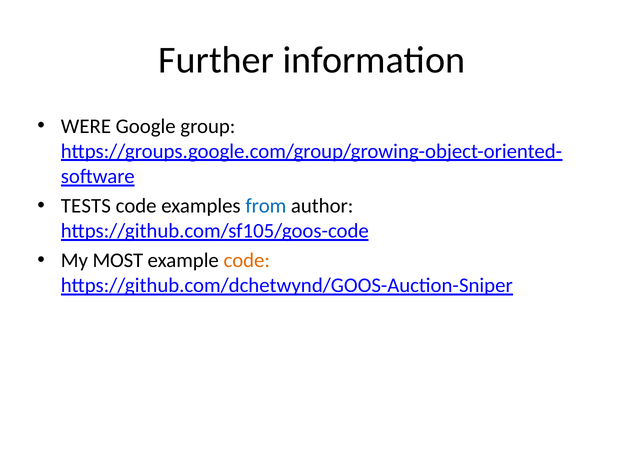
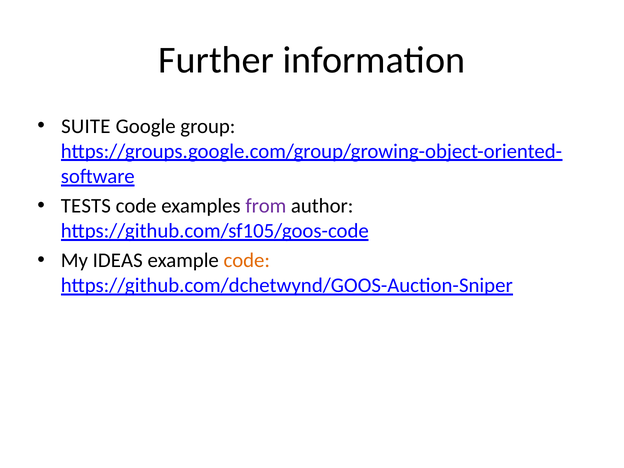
WERE: WERE -> SUITE
from colour: blue -> purple
MOST: MOST -> IDEAS
